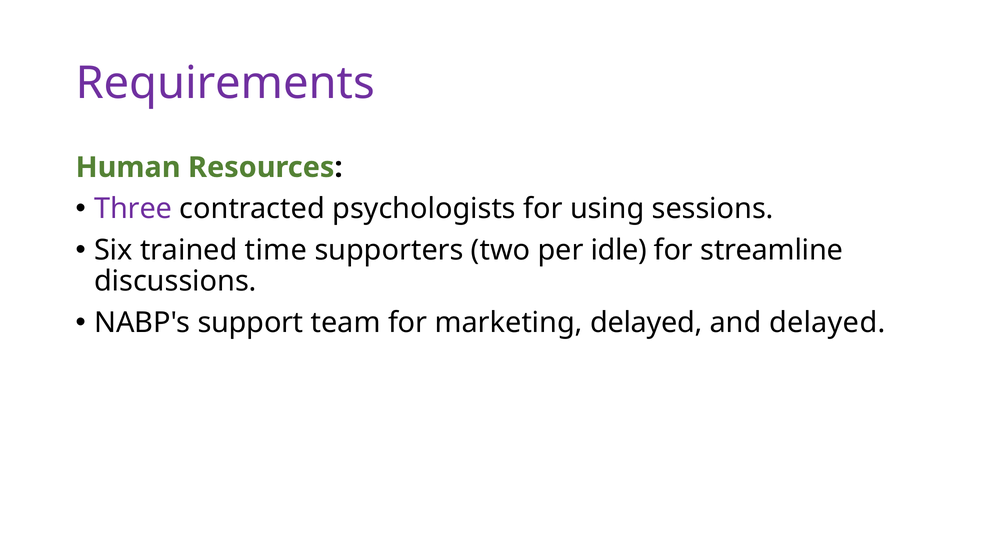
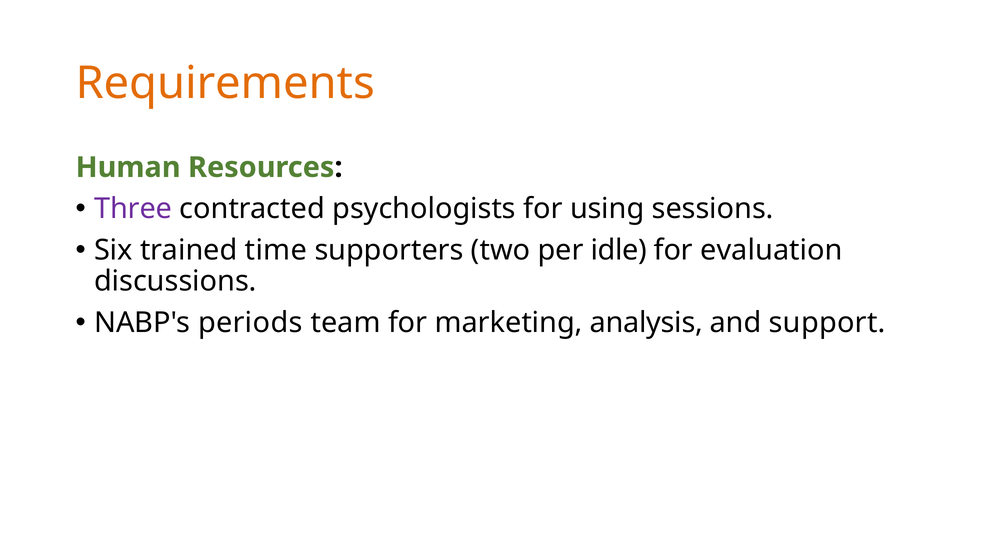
Requirements colour: purple -> orange
streamline: streamline -> evaluation
support: support -> periods
marketing delayed: delayed -> analysis
and delayed: delayed -> support
